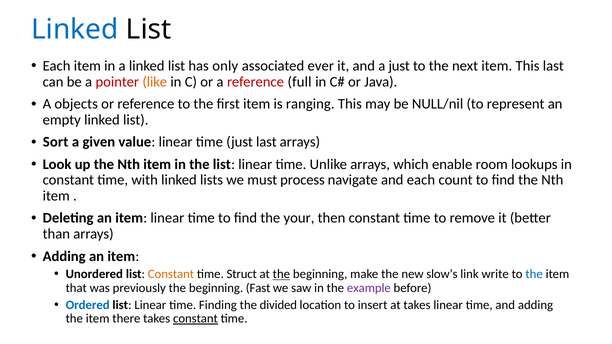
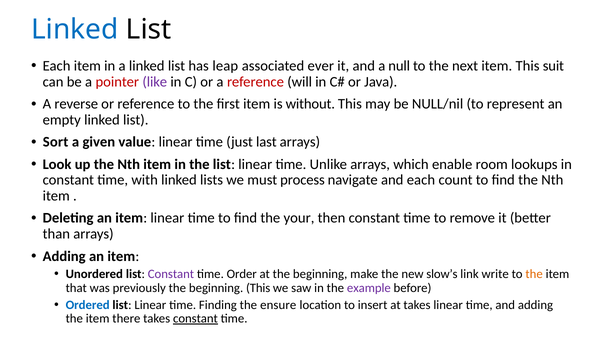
only: only -> leap
a just: just -> null
This last: last -> suit
like colour: orange -> purple
full: full -> will
objects: objects -> reverse
ranging: ranging -> without
Constant at (171, 274) colour: orange -> purple
Struct: Struct -> Order
the at (281, 274) underline: present -> none
the at (534, 274) colour: blue -> orange
beginning Fast: Fast -> This
divided: divided -> ensure
